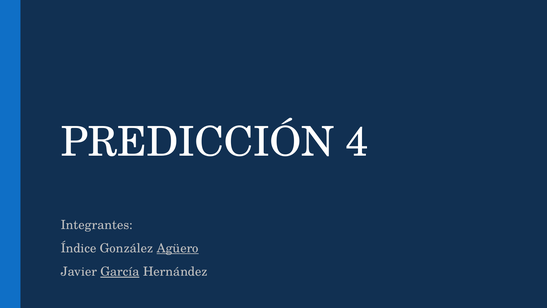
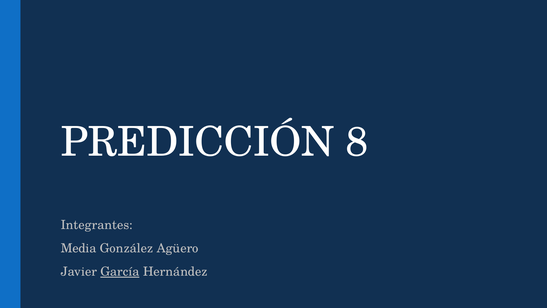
4: 4 -> 8
Índice: Índice -> Media
Agüero underline: present -> none
